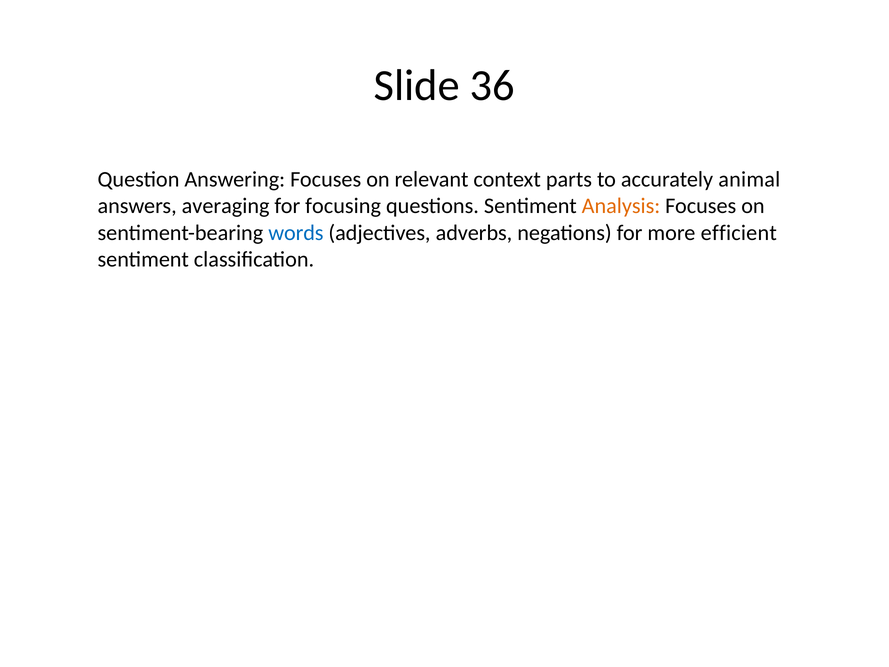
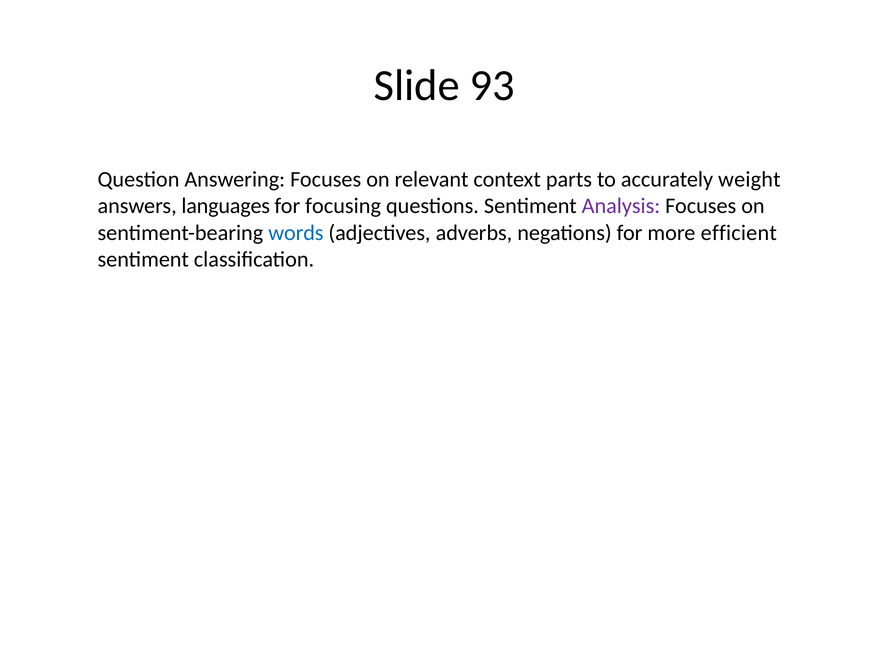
36: 36 -> 93
animal: animal -> weight
averaging: averaging -> languages
Analysis colour: orange -> purple
